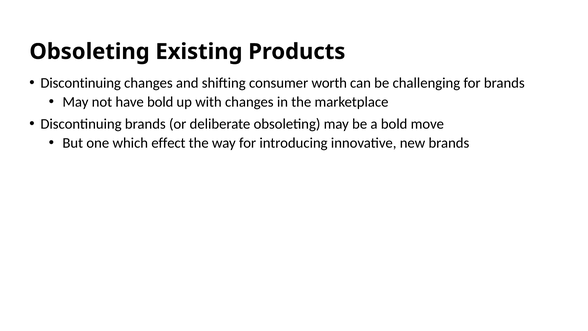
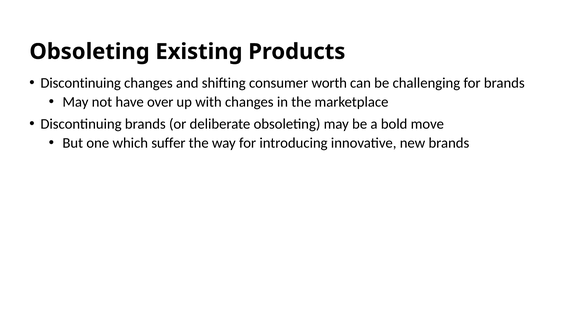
have bold: bold -> over
effect: effect -> suffer
